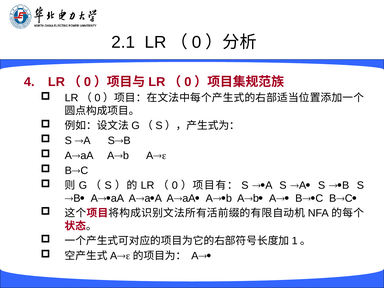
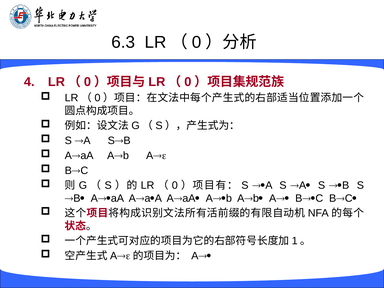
2.1: 2.1 -> 6.3
